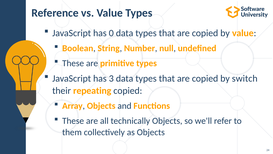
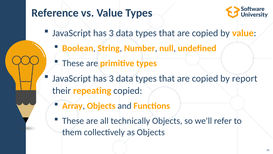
0 at (111, 33): 0 -> 3
switch: switch -> report
